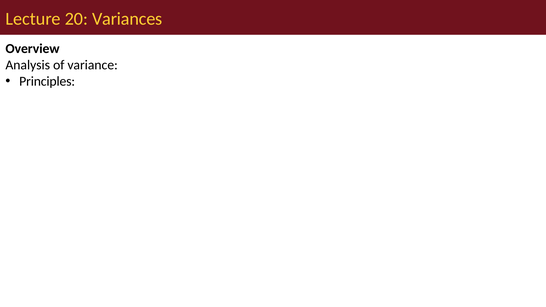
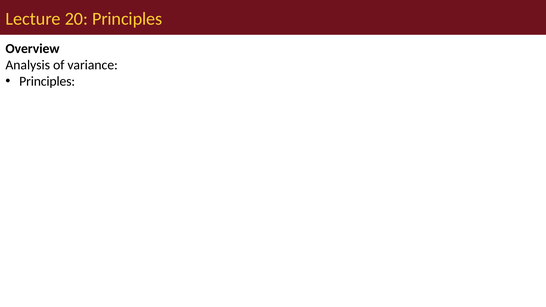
20 Variances: Variances -> Principles
